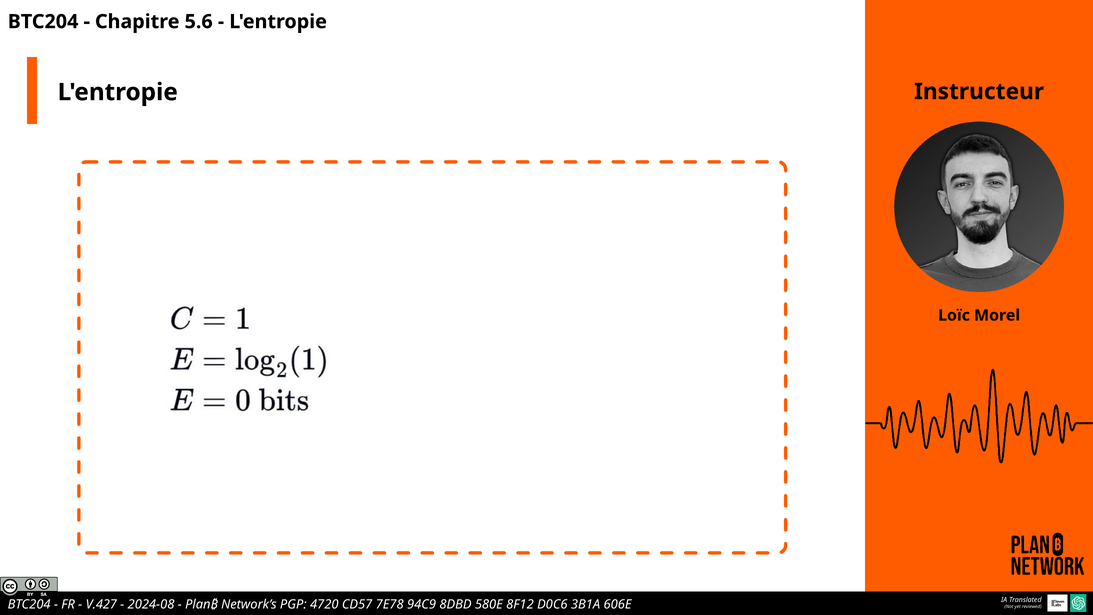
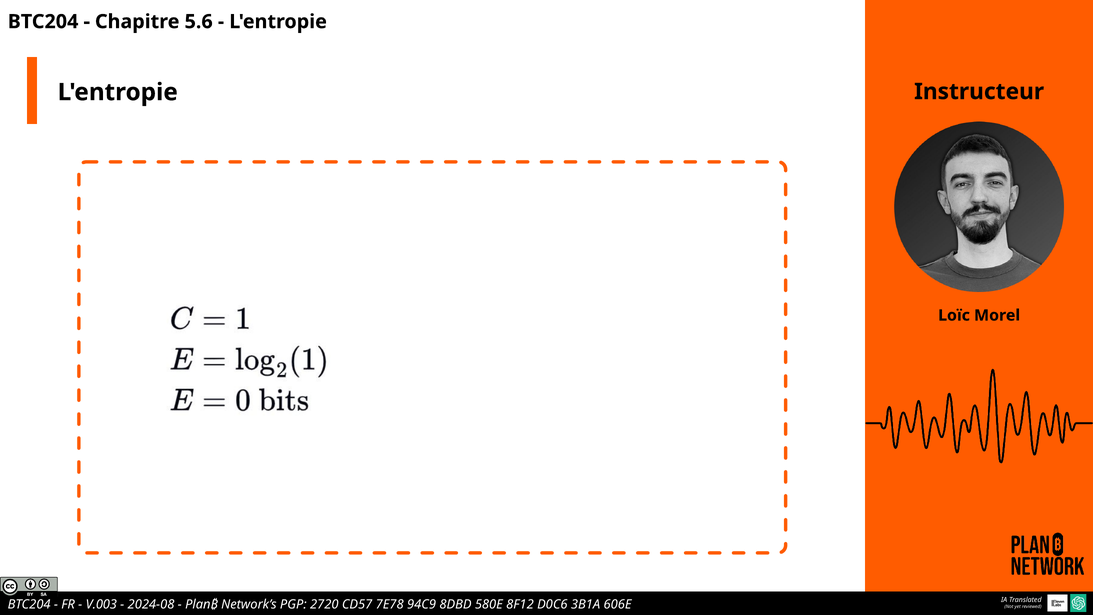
V.427: V.427 -> V.003
4720: 4720 -> 2720
